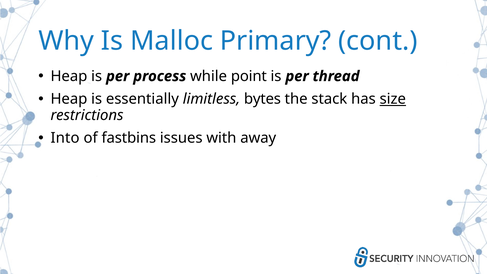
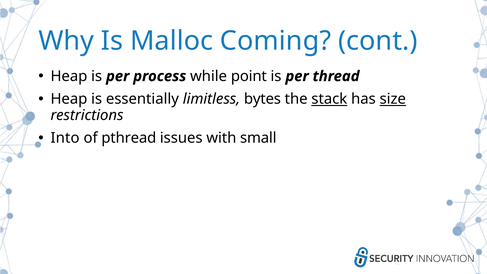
Primary: Primary -> Coming
stack underline: none -> present
fastbins: fastbins -> pthread
away: away -> small
